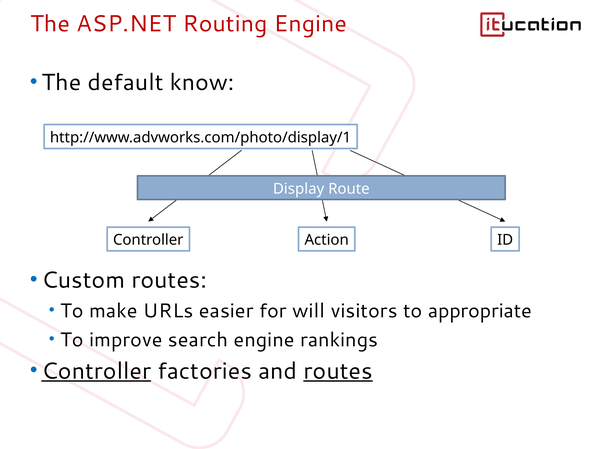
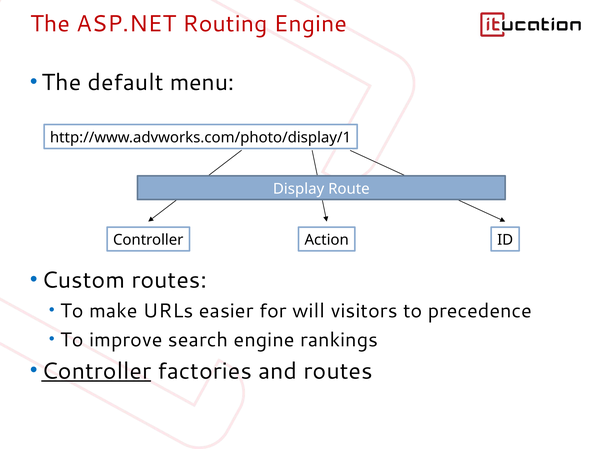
know: know -> menu
appropriate: appropriate -> precedence
routes at (338, 371) underline: present -> none
